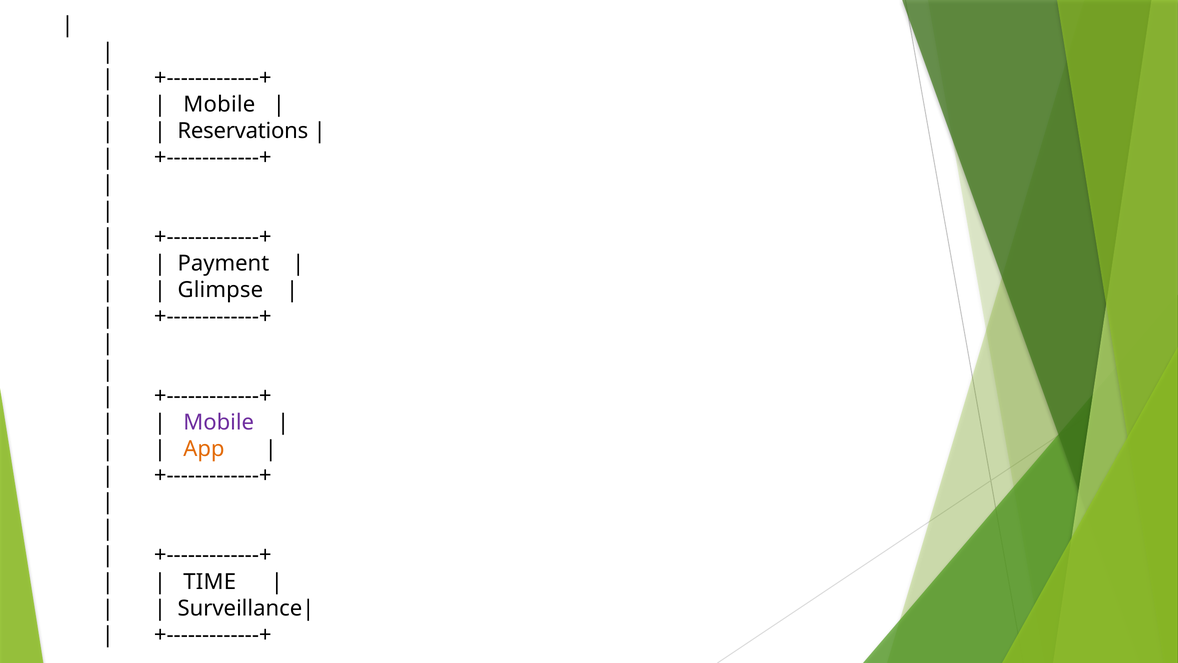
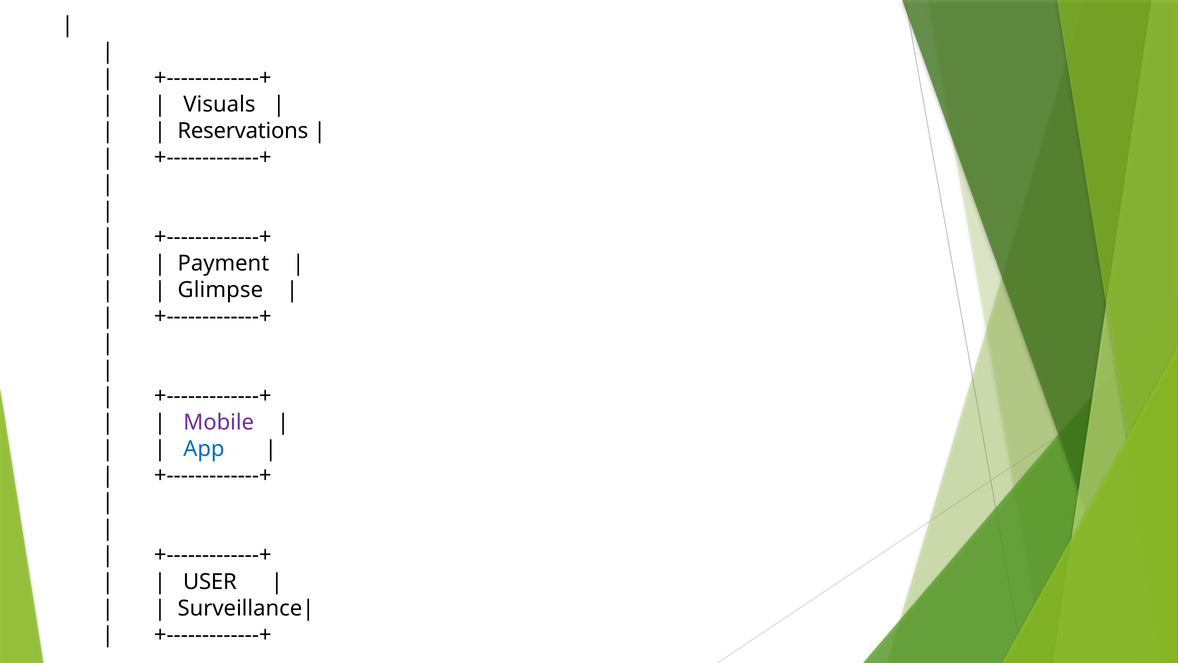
Mobile at (219, 104): Mobile -> Visuals
App colour: orange -> blue
TIME: TIME -> USER
